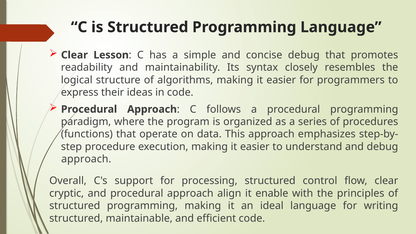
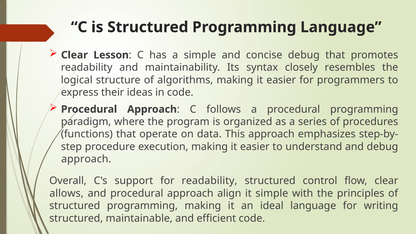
for processing: processing -> readability
cryptic: cryptic -> allows
it enable: enable -> simple
